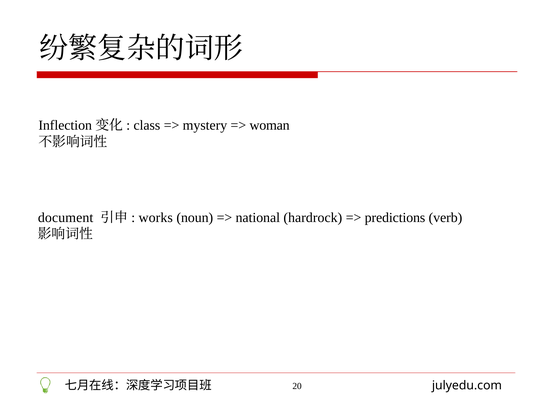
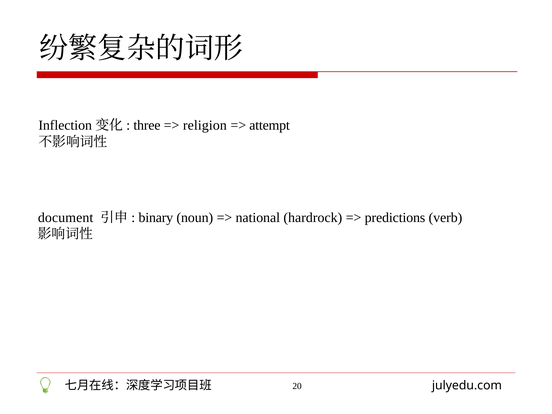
class: class -> three
mystery: mystery -> religion
woman: woman -> attempt
works: works -> binary
